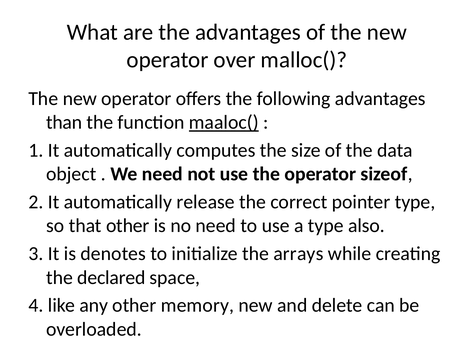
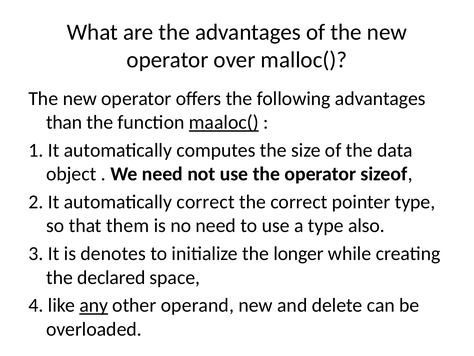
automatically release: release -> correct
that other: other -> them
arrays: arrays -> longer
any underline: none -> present
memory: memory -> operand
